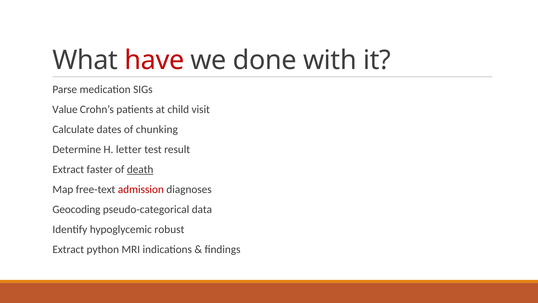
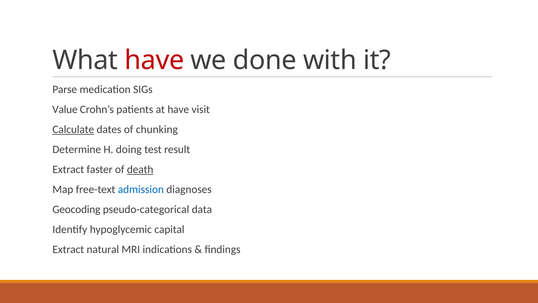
at child: child -> have
Calculate underline: none -> present
letter: letter -> doing
admission colour: red -> blue
robust: robust -> capital
python: python -> natural
